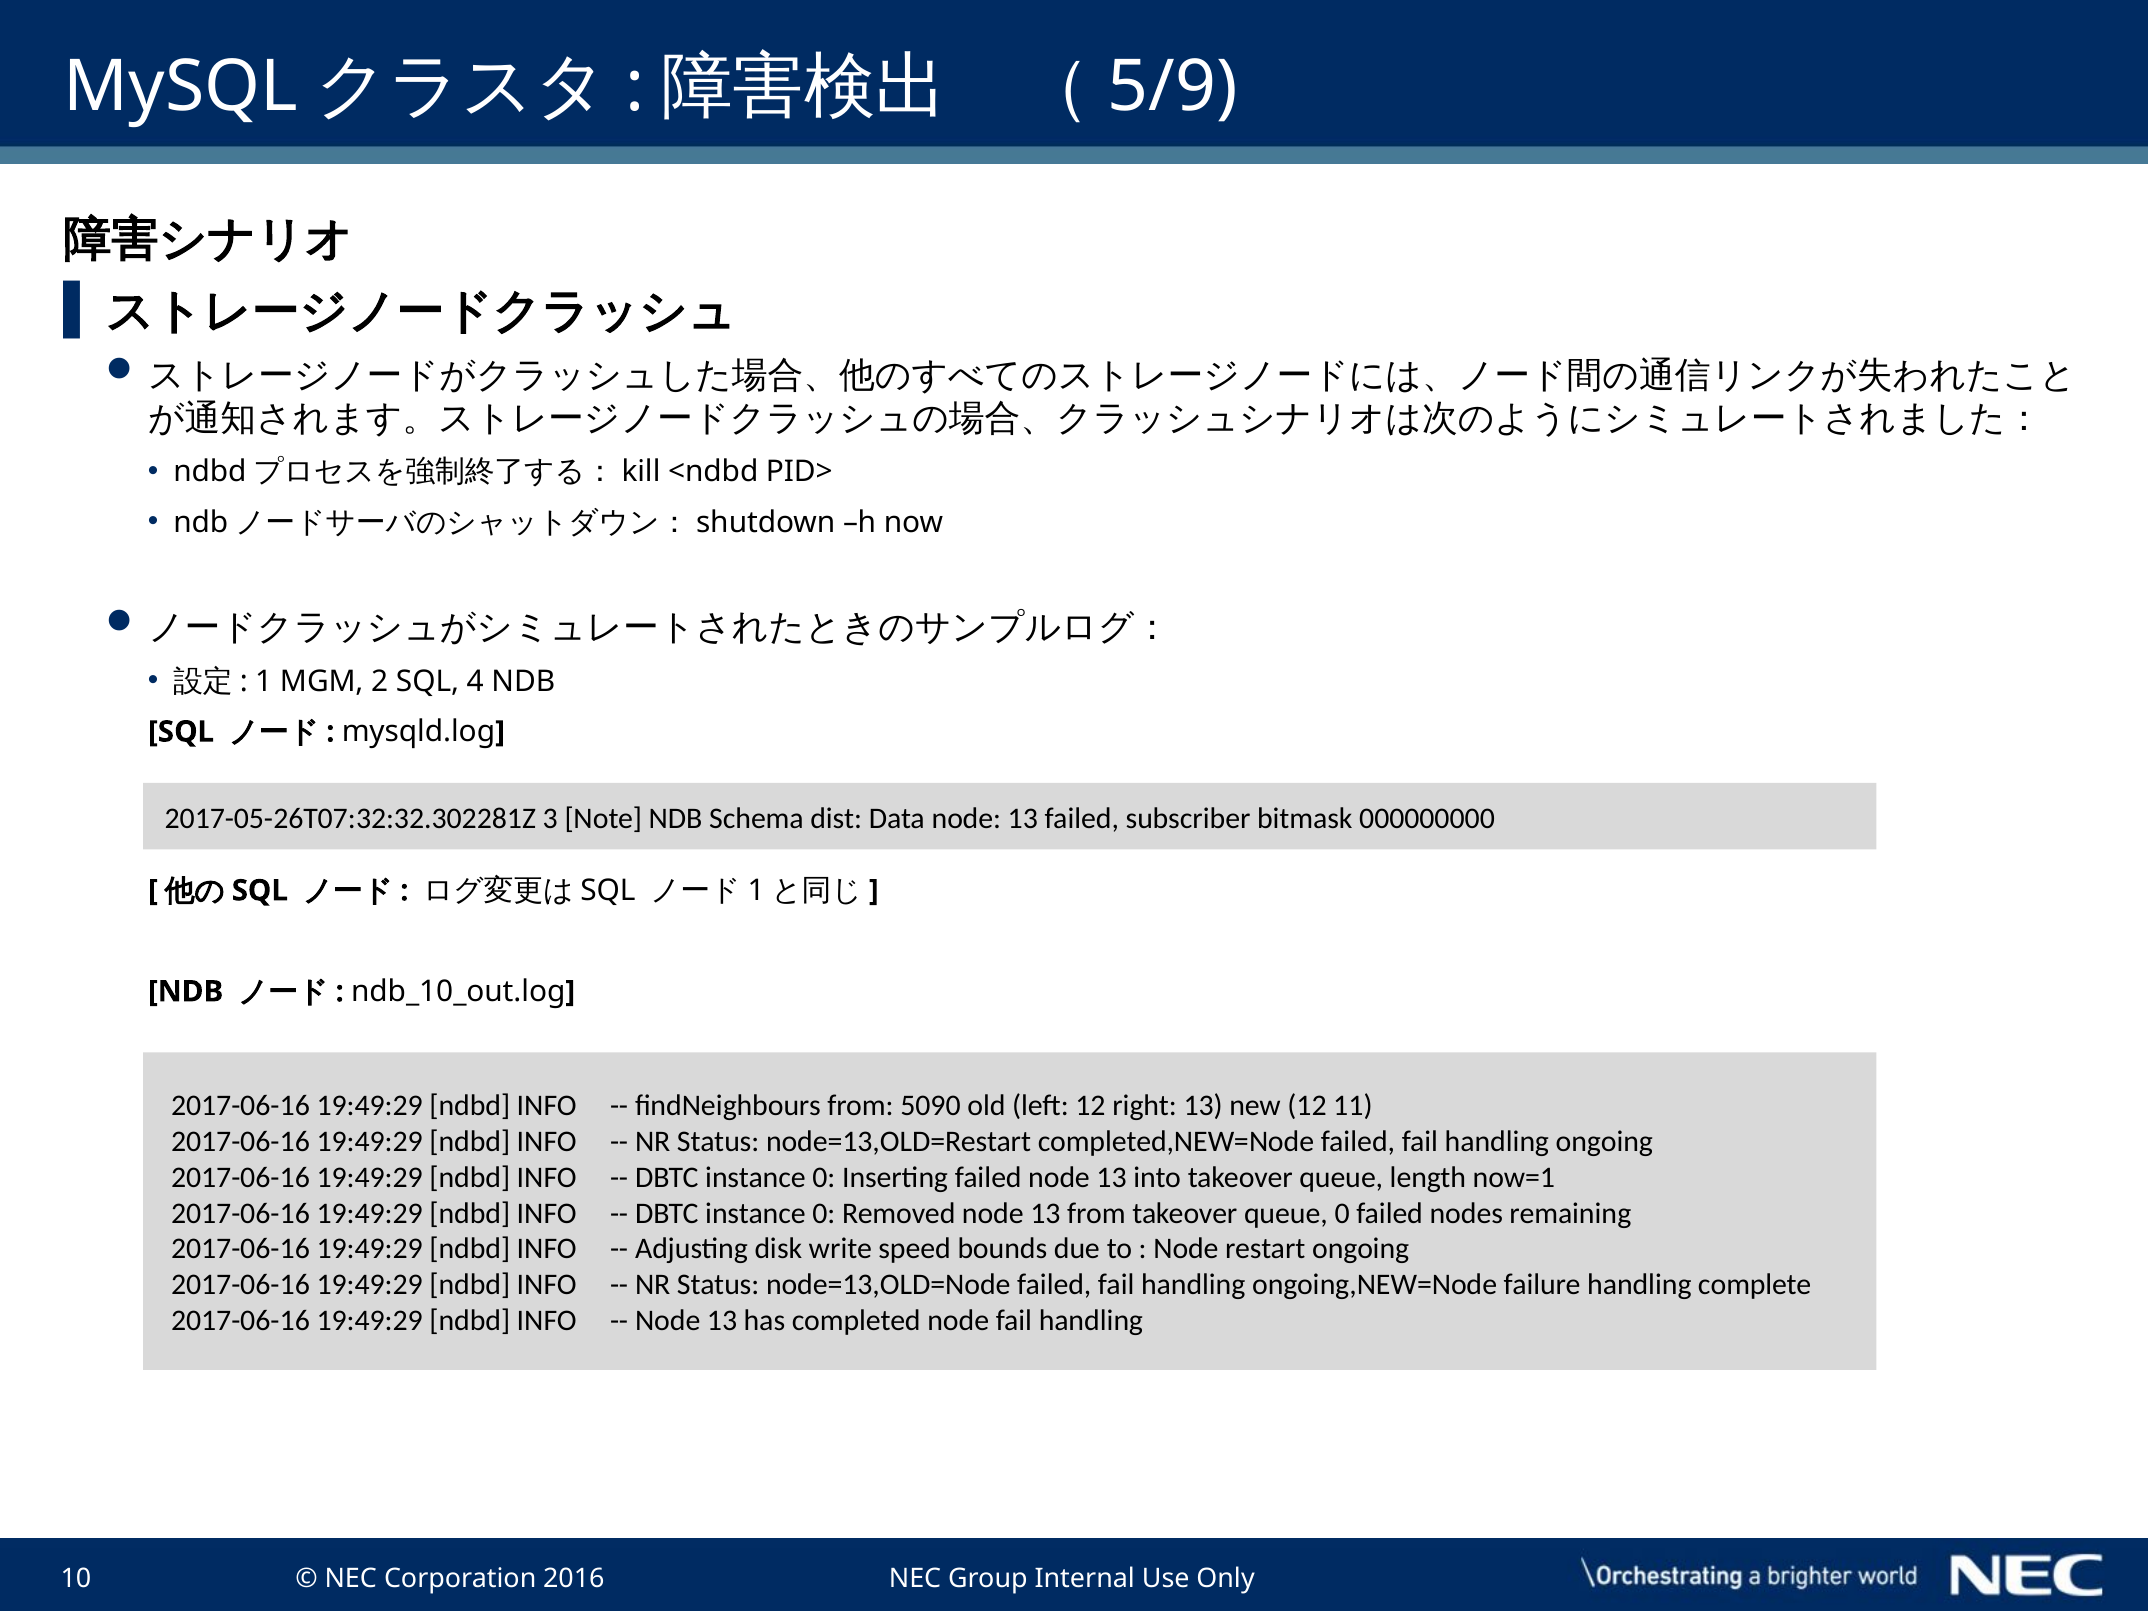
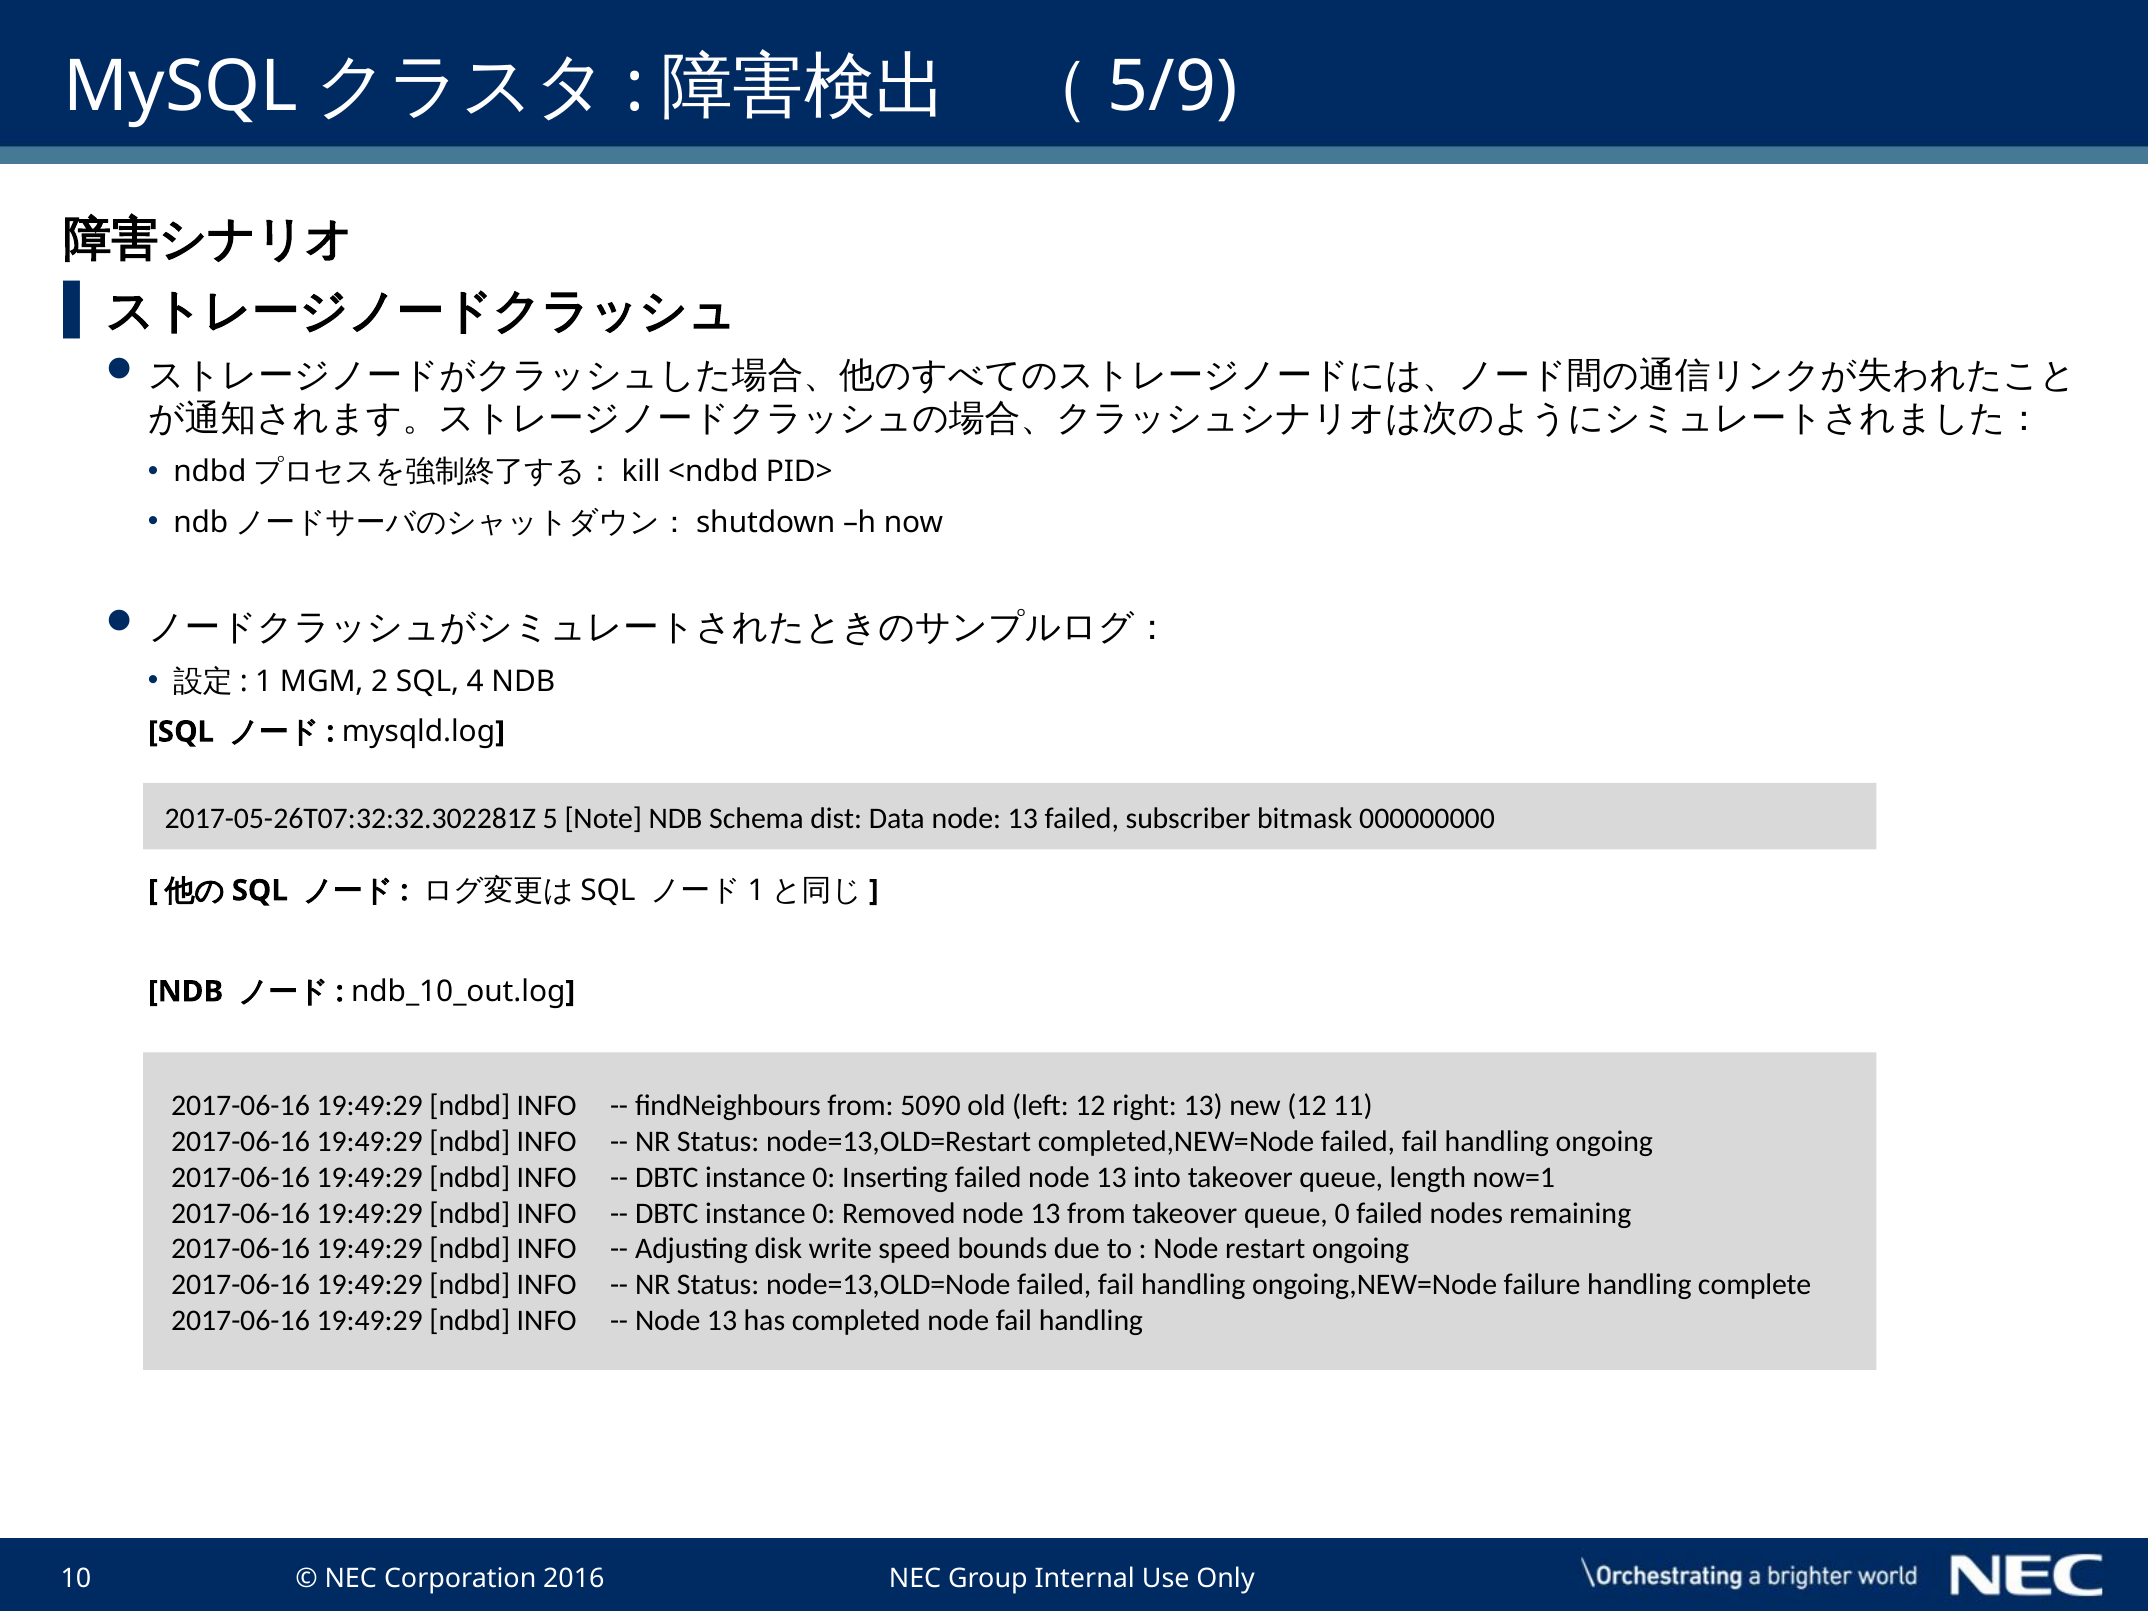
3: 3 -> 5
